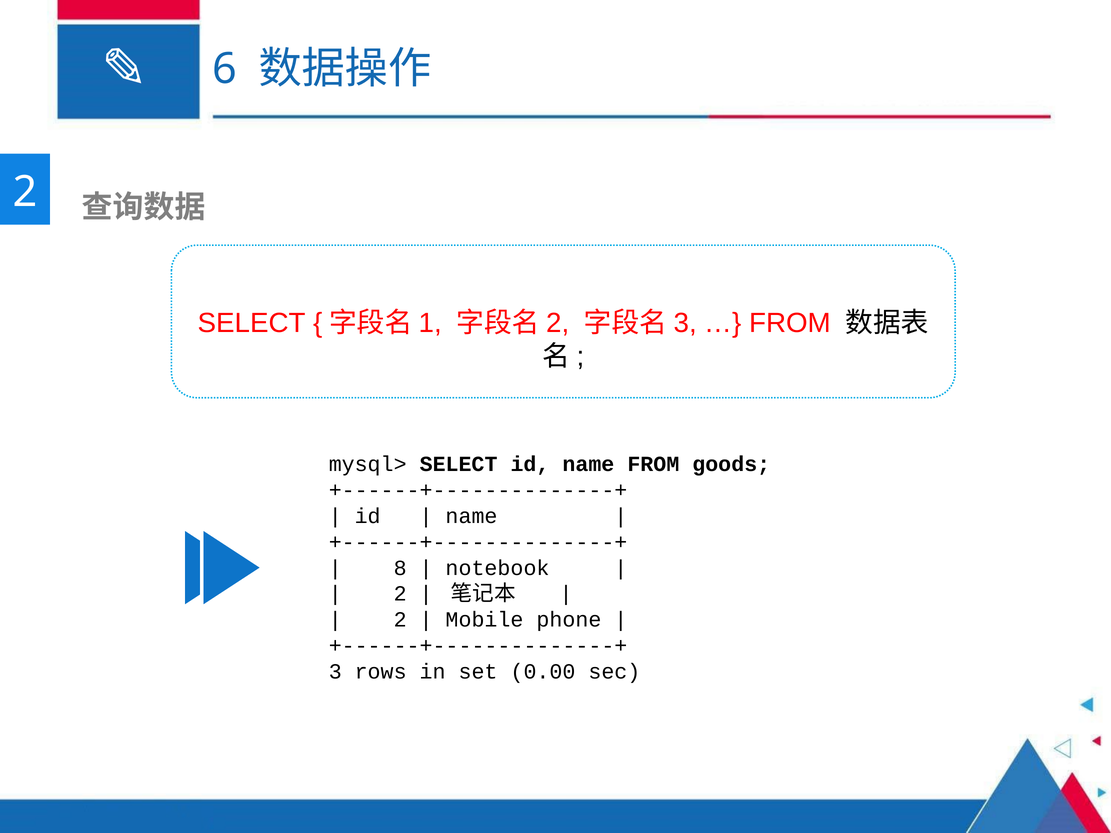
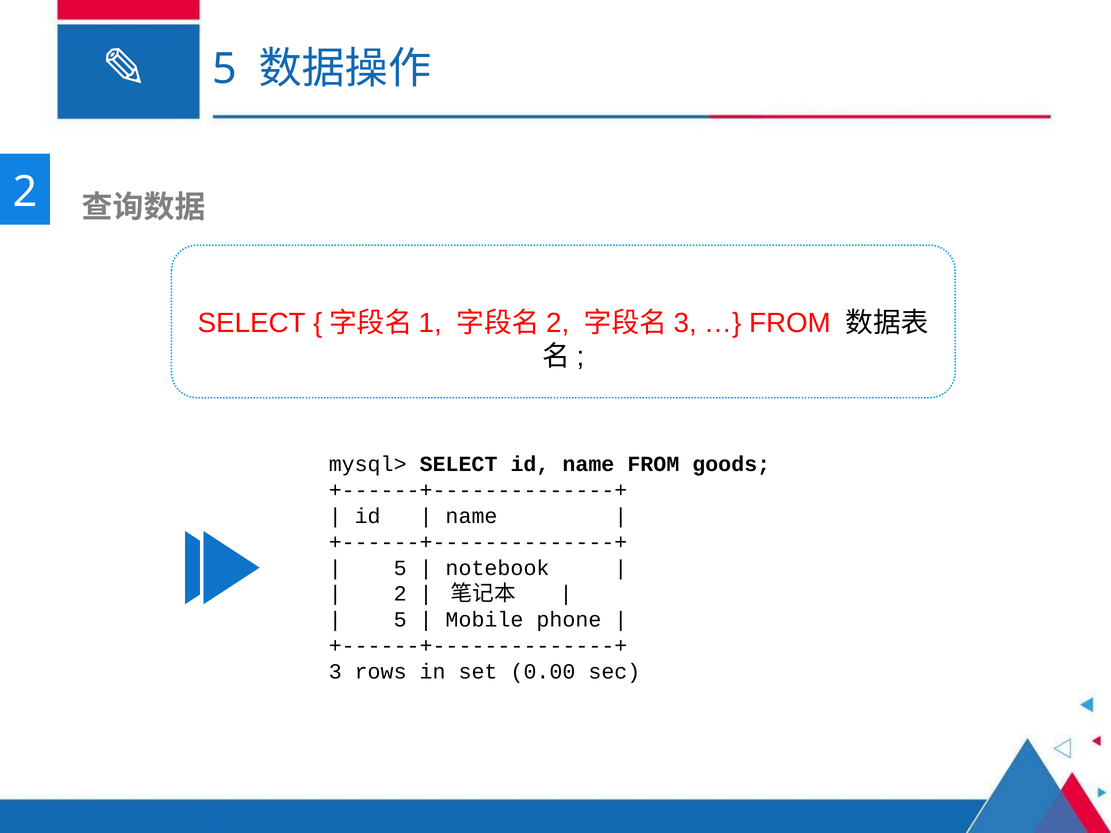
6 at (225, 69): 6 -> 5
8 at (400, 568): 8 -> 5
2 at (400, 620): 2 -> 5
